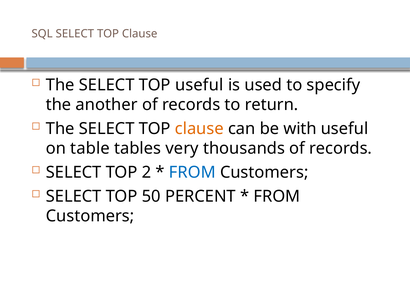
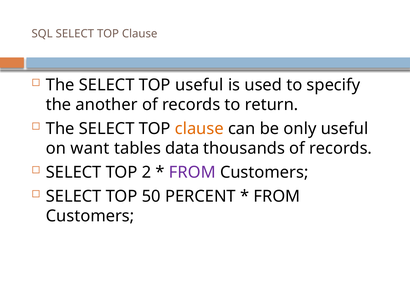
with: with -> only
table: table -> want
very: very -> data
FROM at (192, 172) colour: blue -> purple
